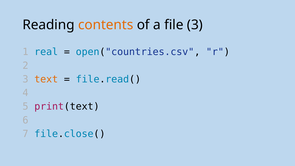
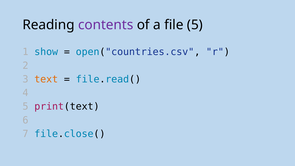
contents colour: orange -> purple
file 3: 3 -> 5
real: real -> show
